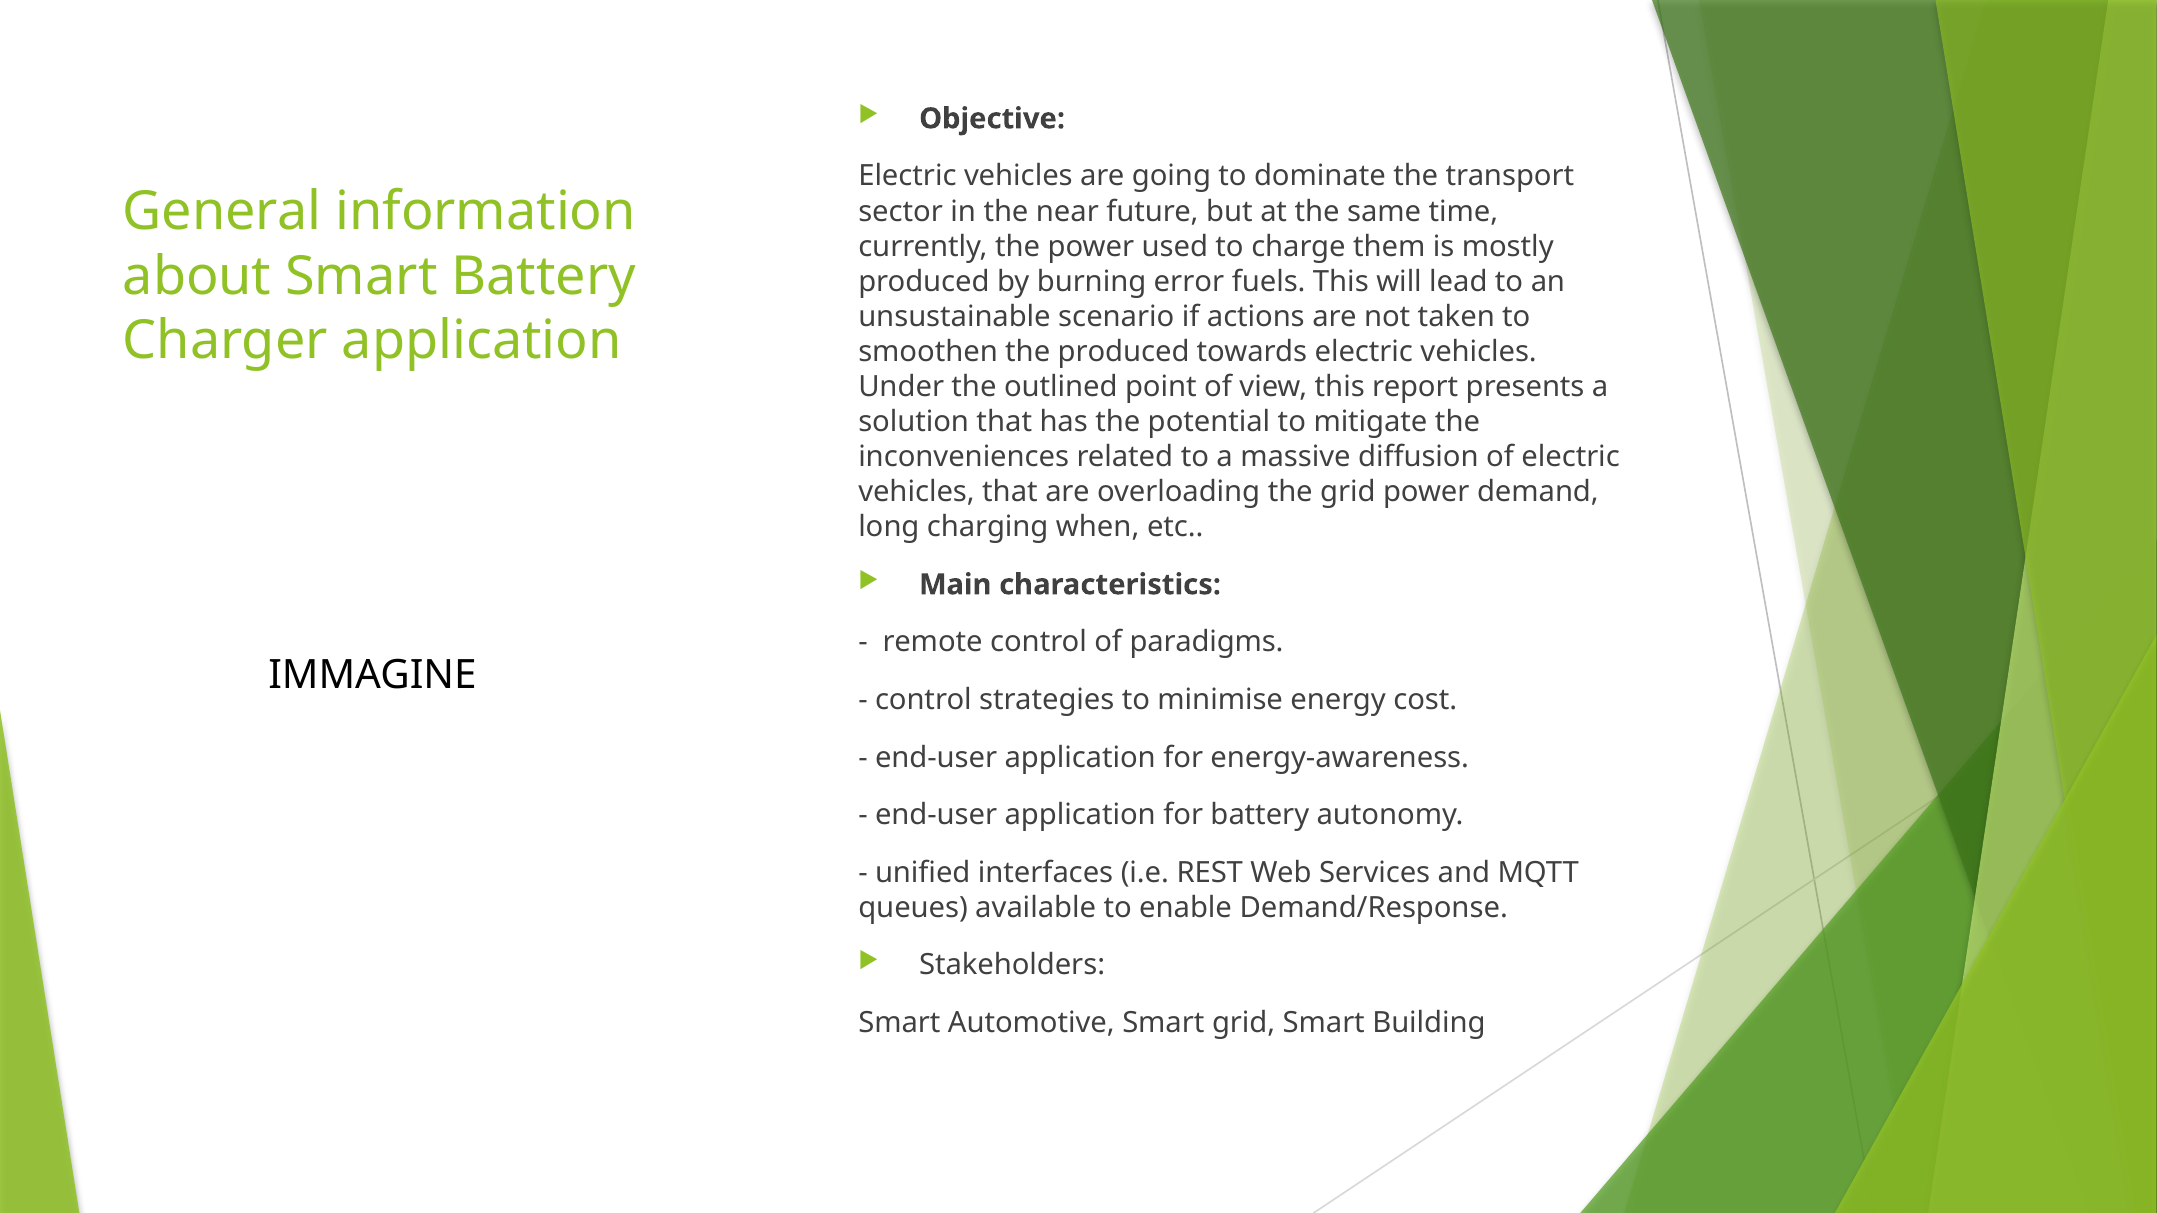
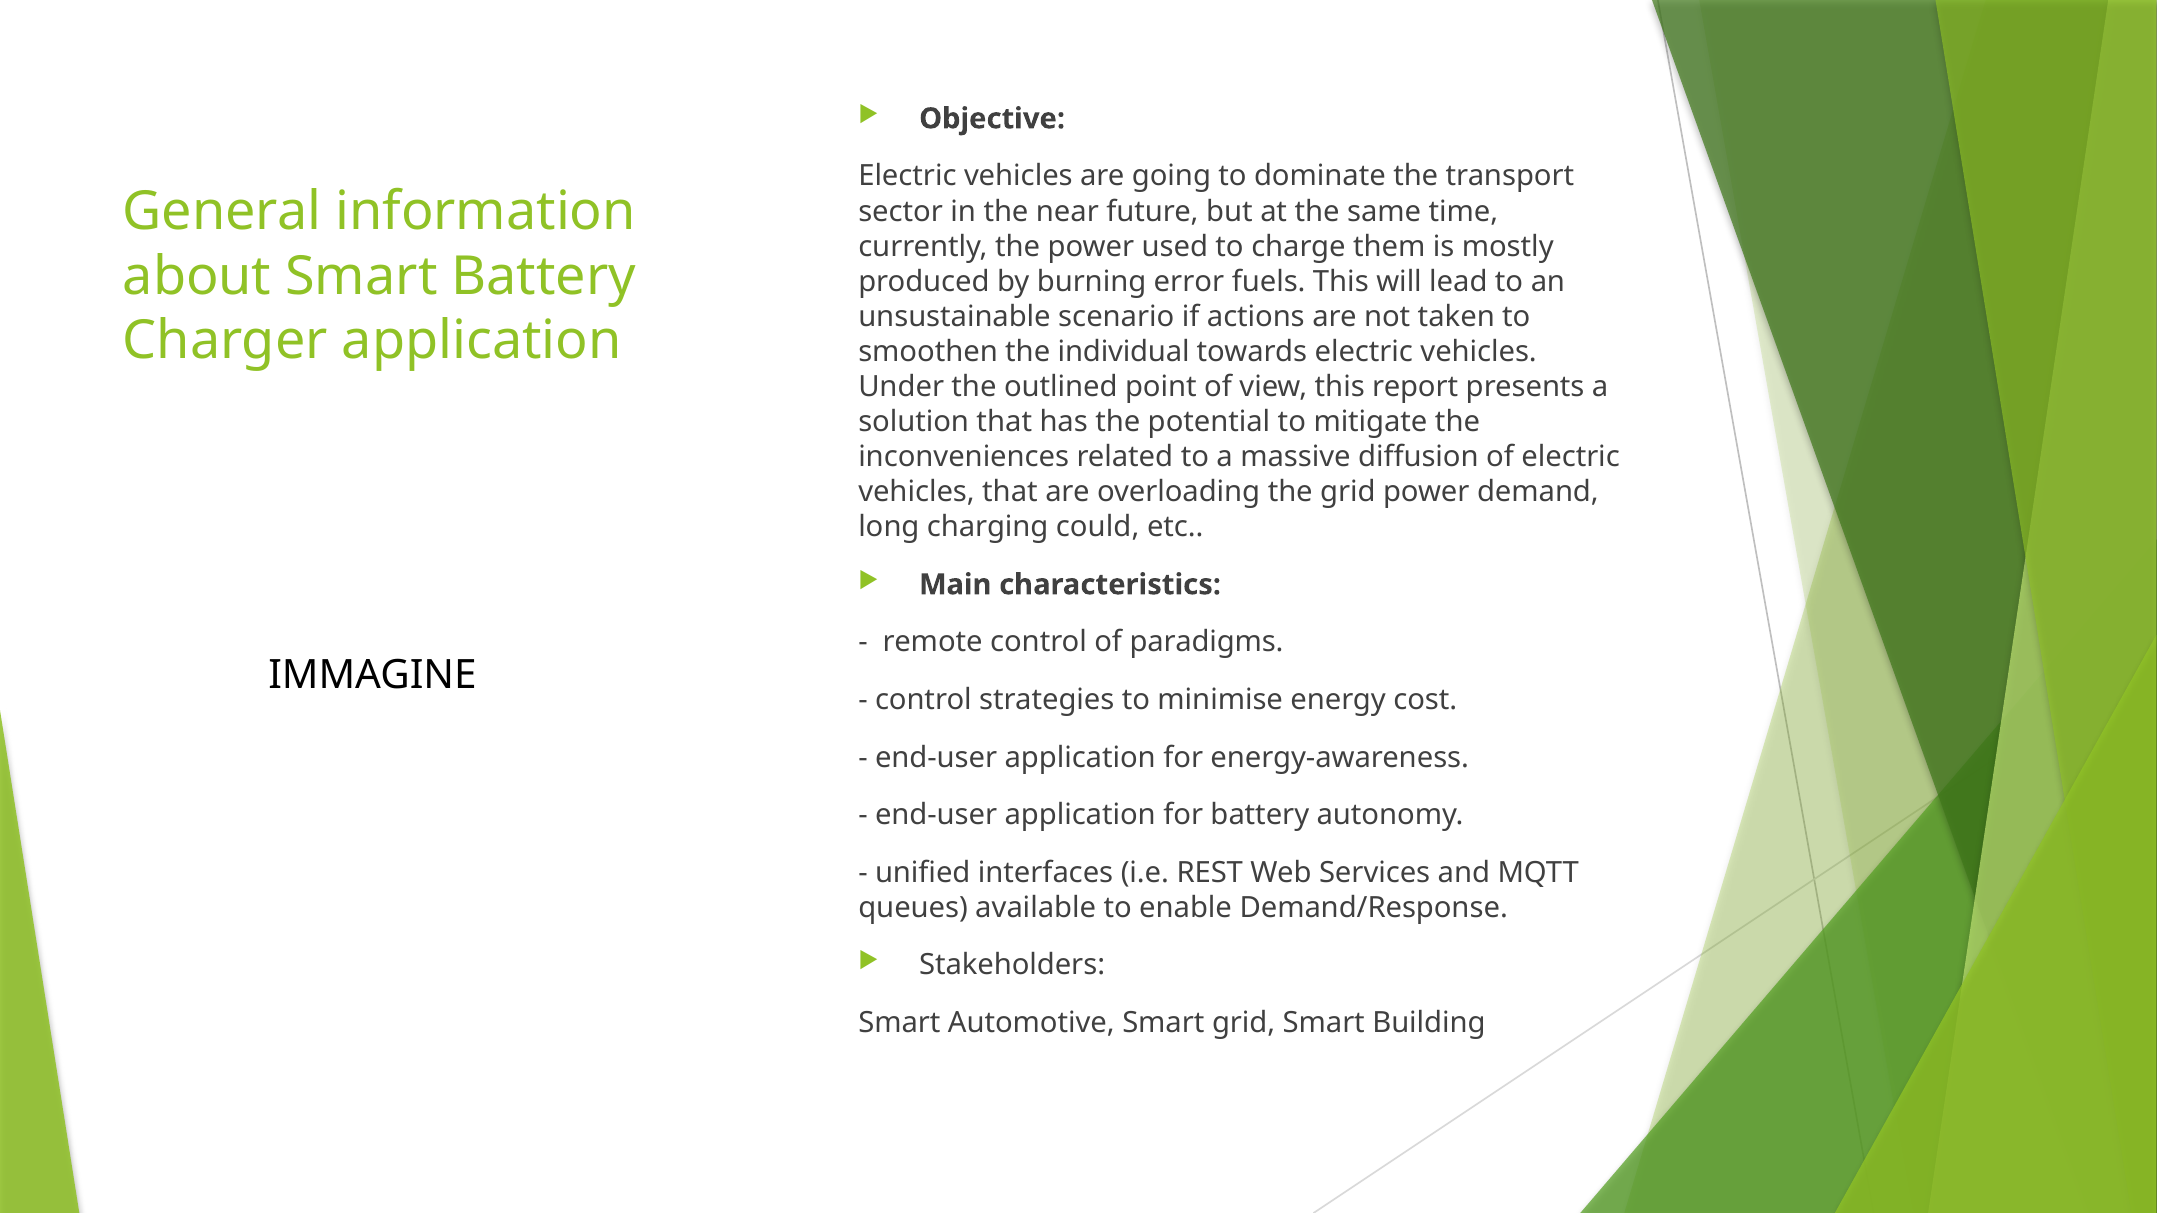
the produced: produced -> individual
when: when -> could
